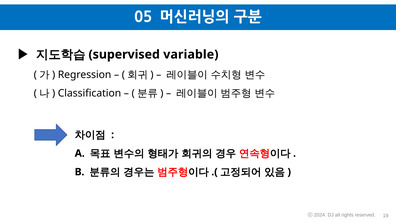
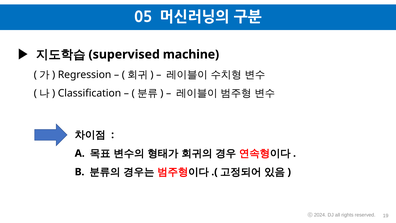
variable: variable -> machine
